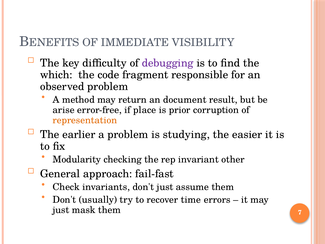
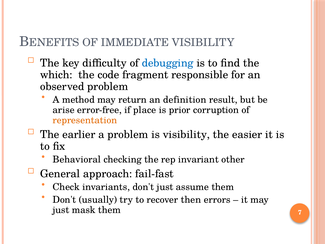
debugging colour: purple -> blue
document: document -> definition
is studying: studying -> visibility
Modularity: Modularity -> Behavioral
time: time -> then
